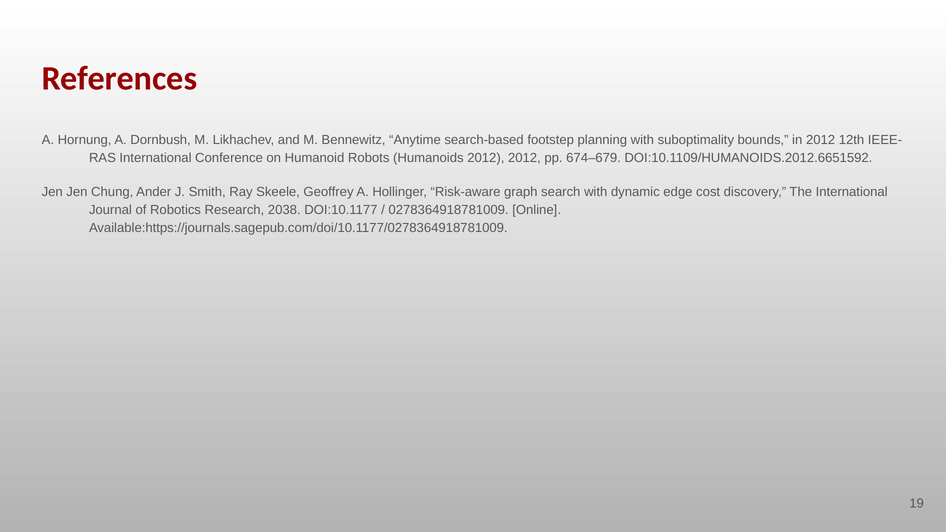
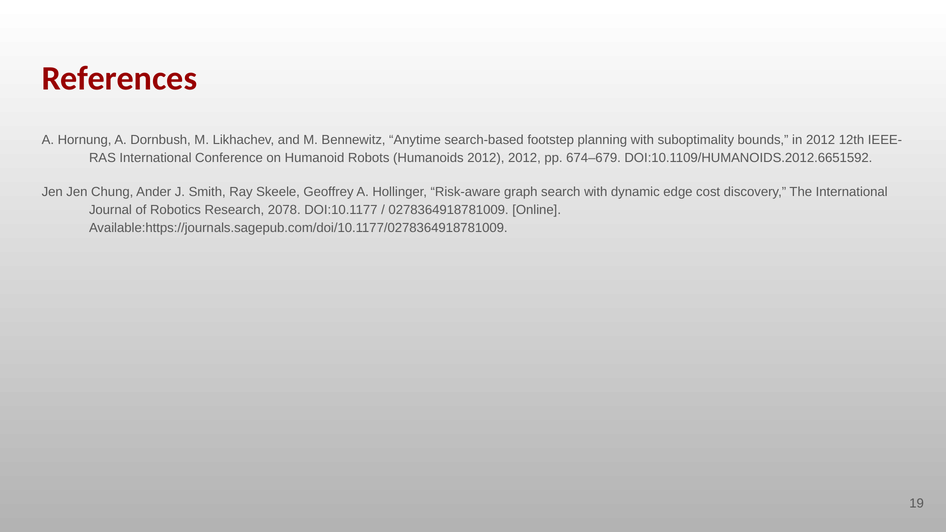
2038: 2038 -> 2078
